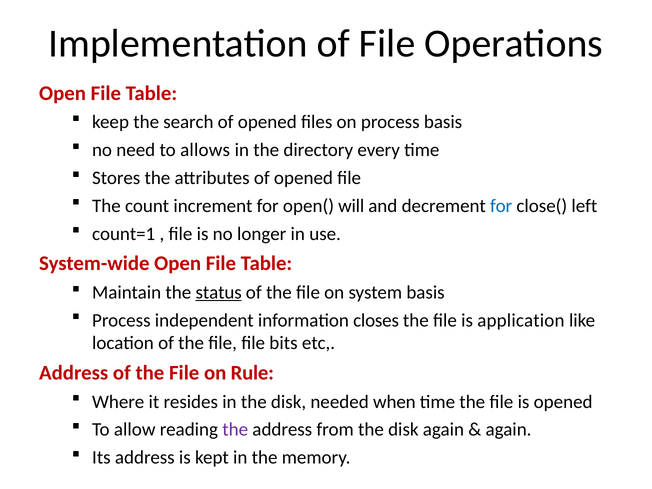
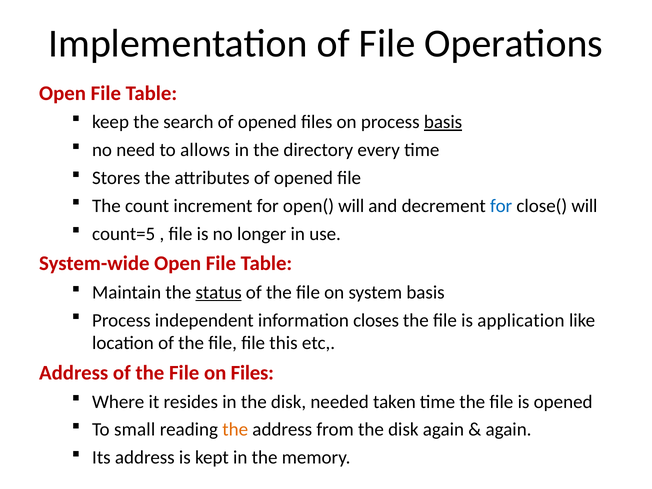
basis at (443, 122) underline: none -> present
close( left: left -> will
count=1: count=1 -> count=5
bits: bits -> this
on Rule: Rule -> Files
when: when -> taken
allow: allow -> small
the at (235, 430) colour: purple -> orange
